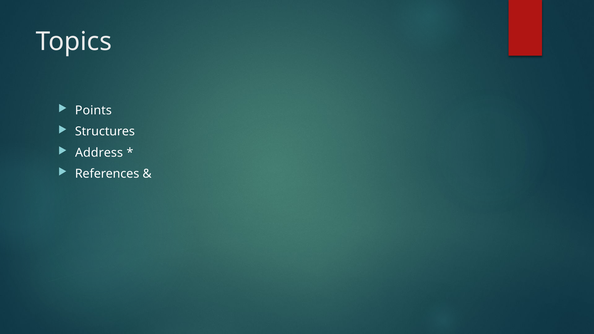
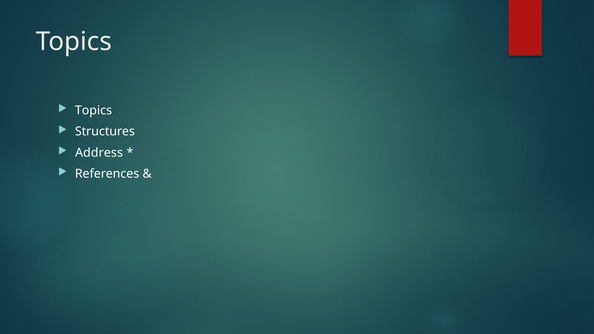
Points at (93, 111): Points -> Topics
